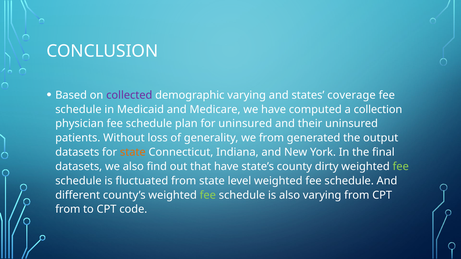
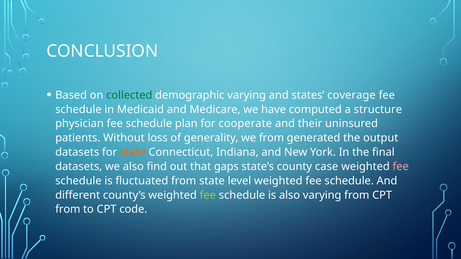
collected colour: purple -> green
collection: collection -> structure
for uninsured: uninsured -> cooperate
that have: have -> gaps
dirty: dirty -> case
fee at (401, 167) colour: light green -> pink
